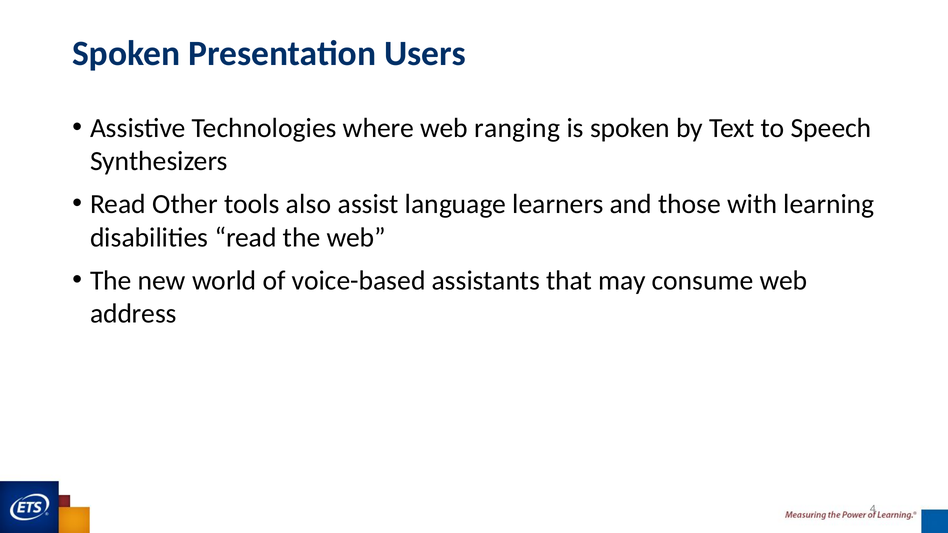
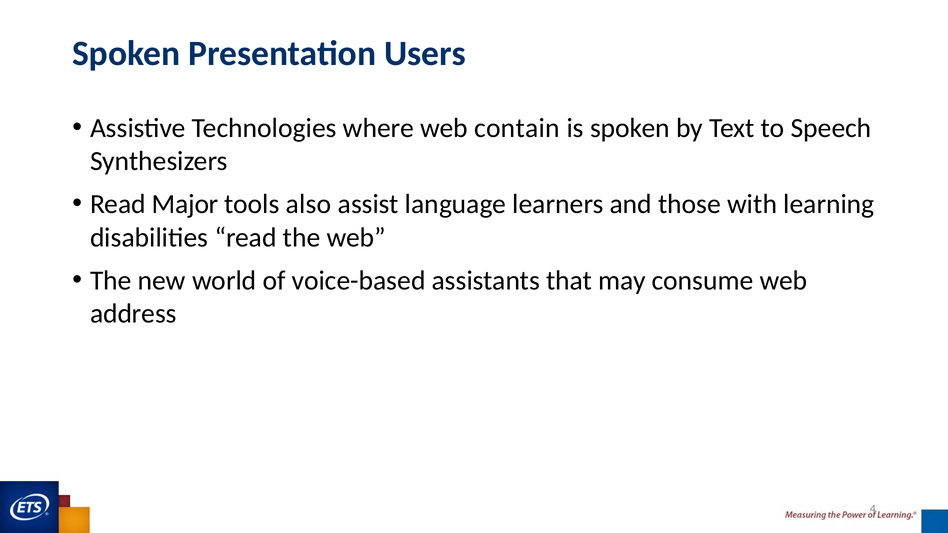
ranging: ranging -> contain
Other: Other -> Major
